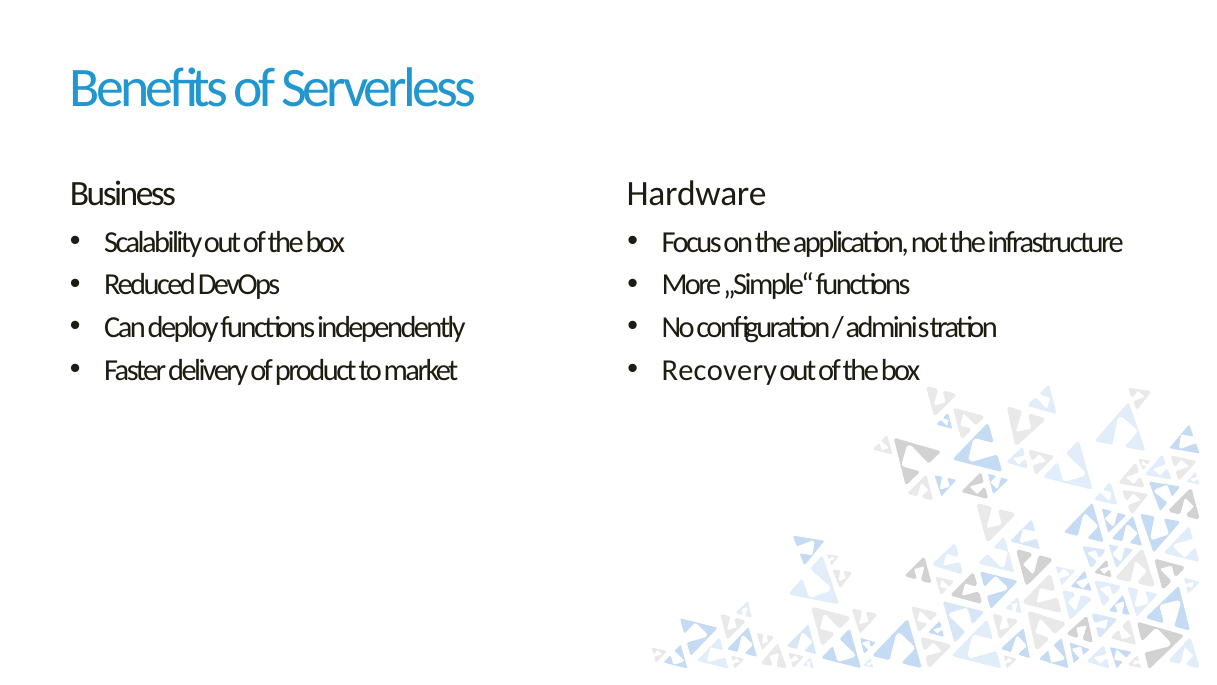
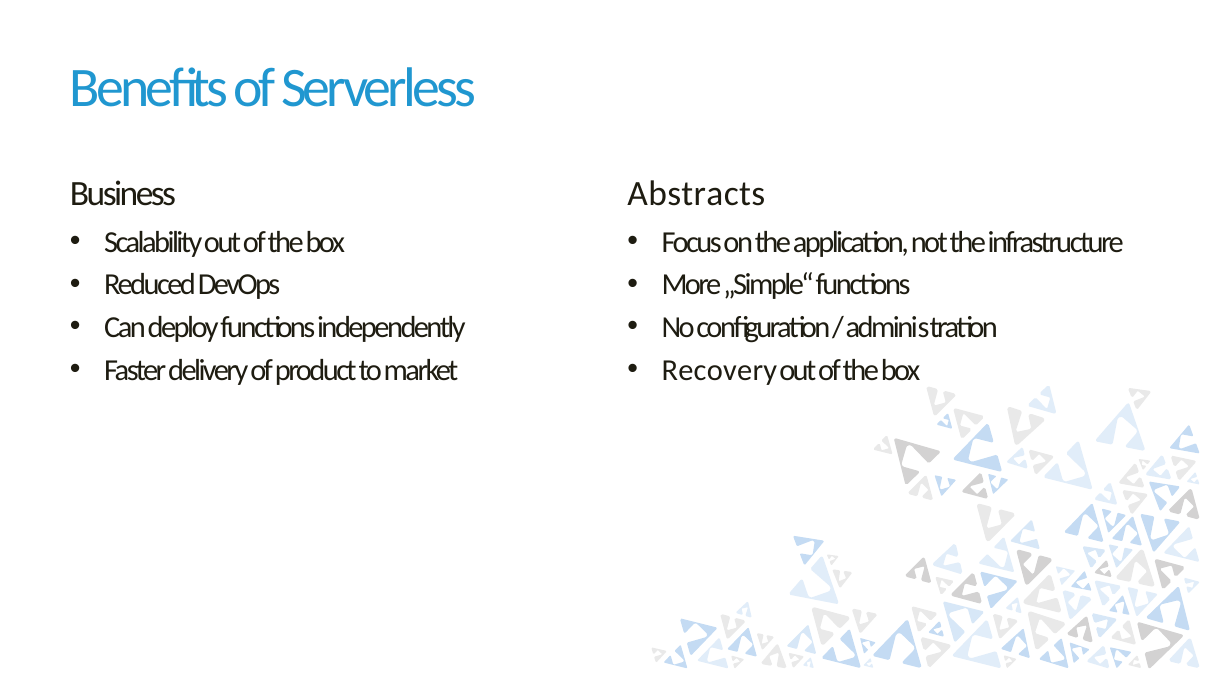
Hardware: Hardware -> Abstracts
